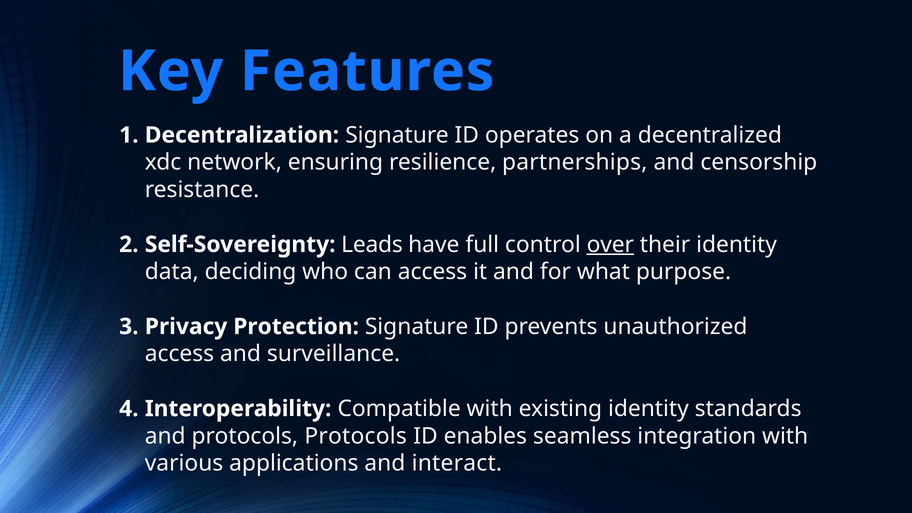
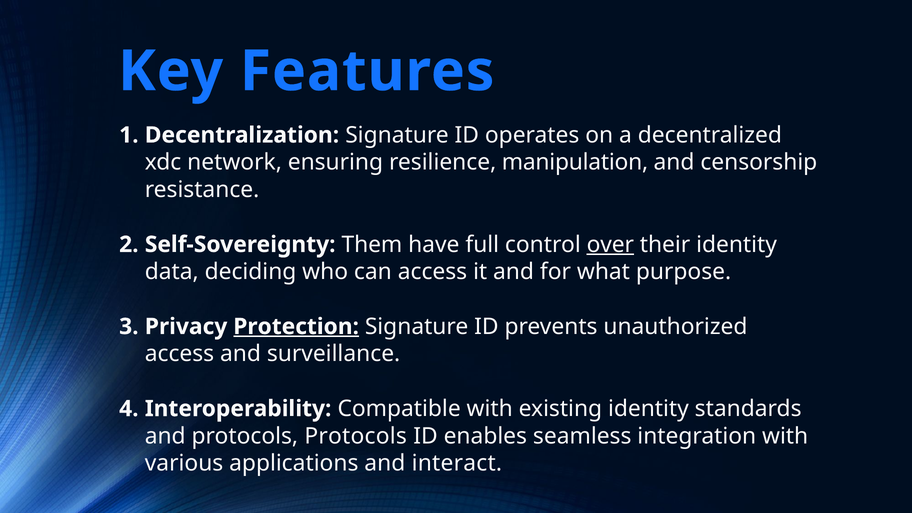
partnerships: partnerships -> manipulation
Leads: Leads -> Them
Protection underline: none -> present
